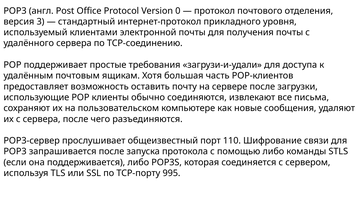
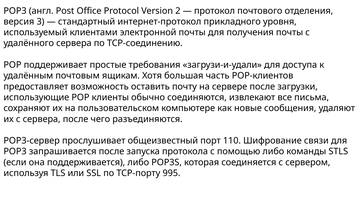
0: 0 -> 2
